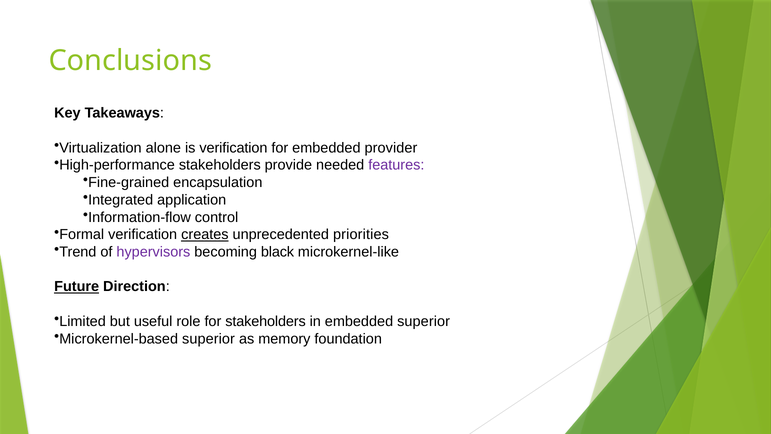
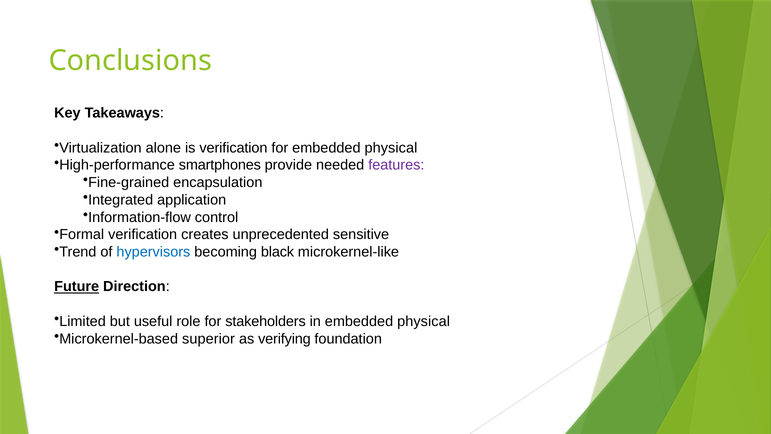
for embedded provider: provider -> physical
High-performance stakeholders: stakeholders -> smartphones
creates underline: present -> none
priorities: priorities -> sensitive
hypervisors colour: purple -> blue
in embedded superior: superior -> physical
memory: memory -> verifying
